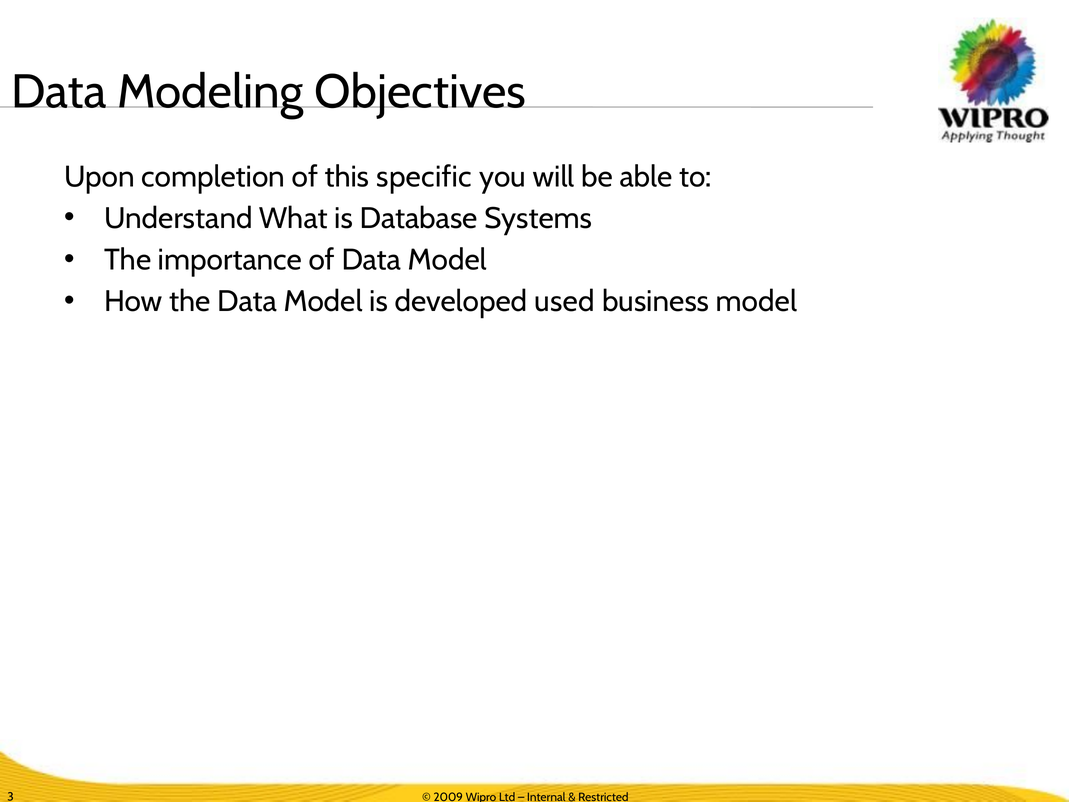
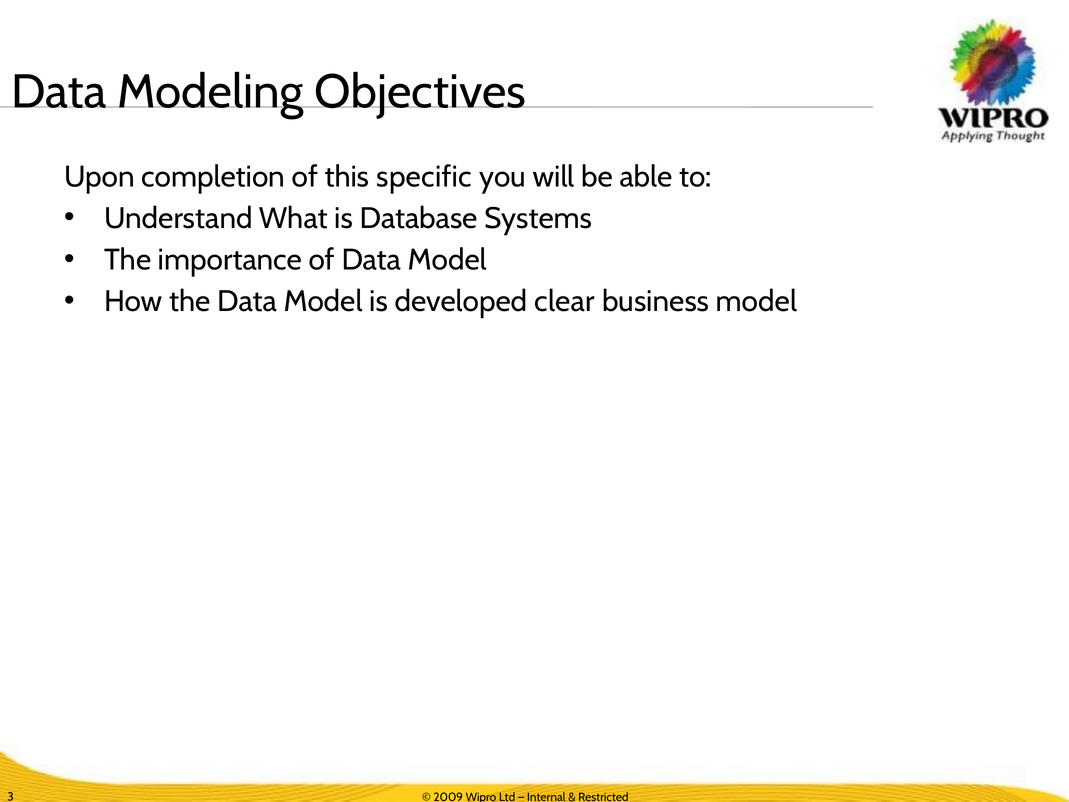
used: used -> clear
